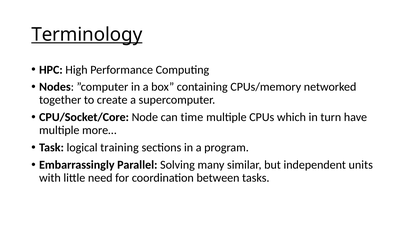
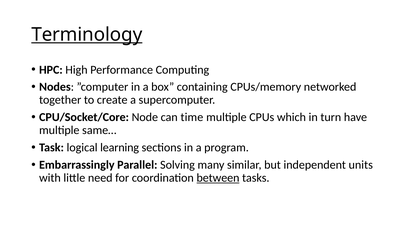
more…: more… -> same…
training: training -> learning
between underline: none -> present
